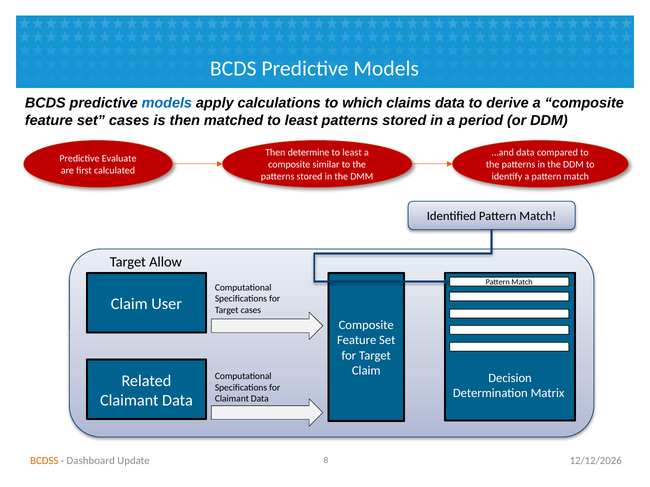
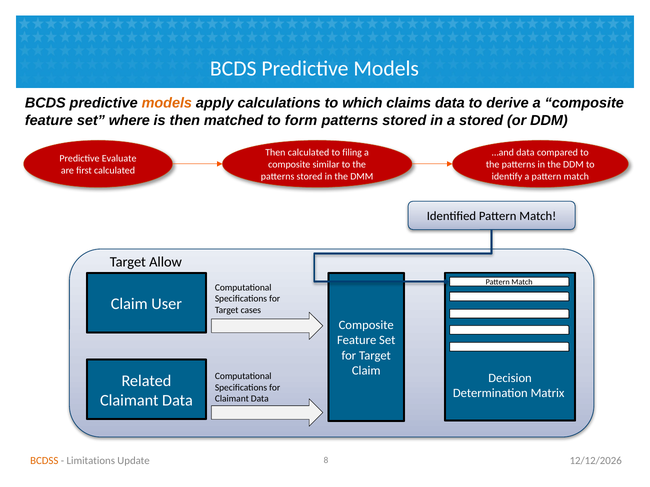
models at (167, 103) colour: blue -> orange
set cases: cases -> where
matched to least: least -> form
a period: period -> stored
Then determine: determine -> calculated
least at (352, 153): least -> filing
Dashboard: Dashboard -> Limitations
